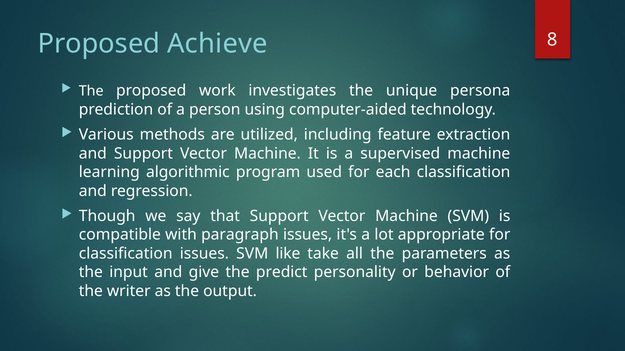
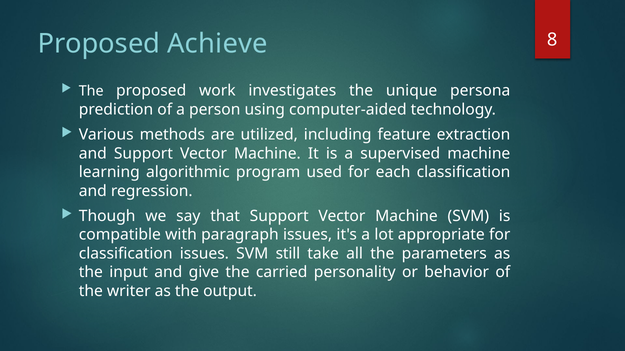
like: like -> still
predict: predict -> carried
